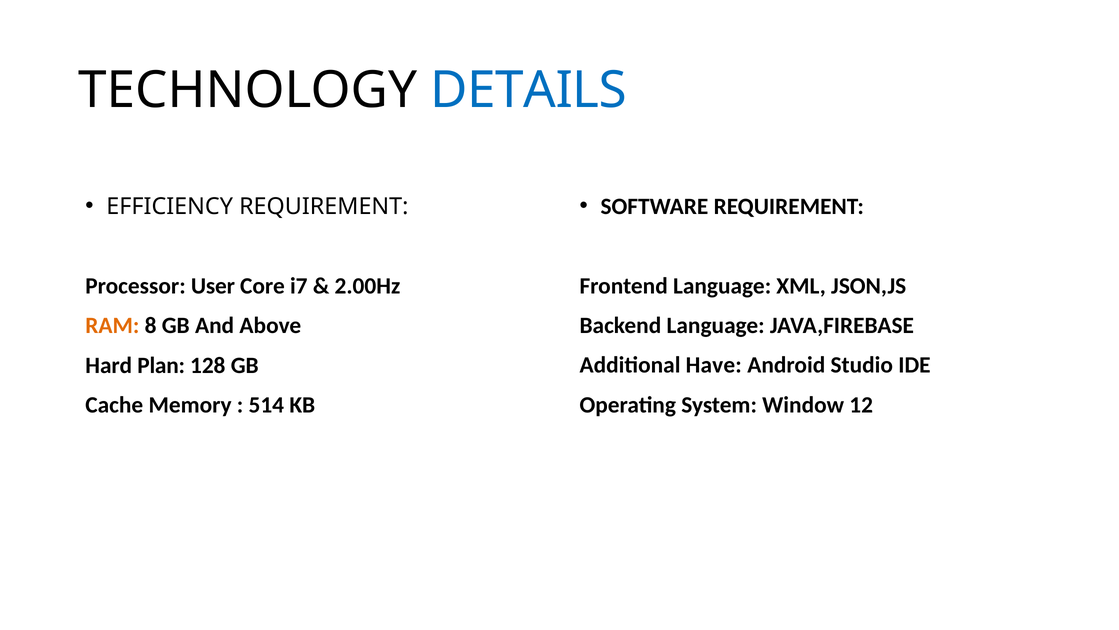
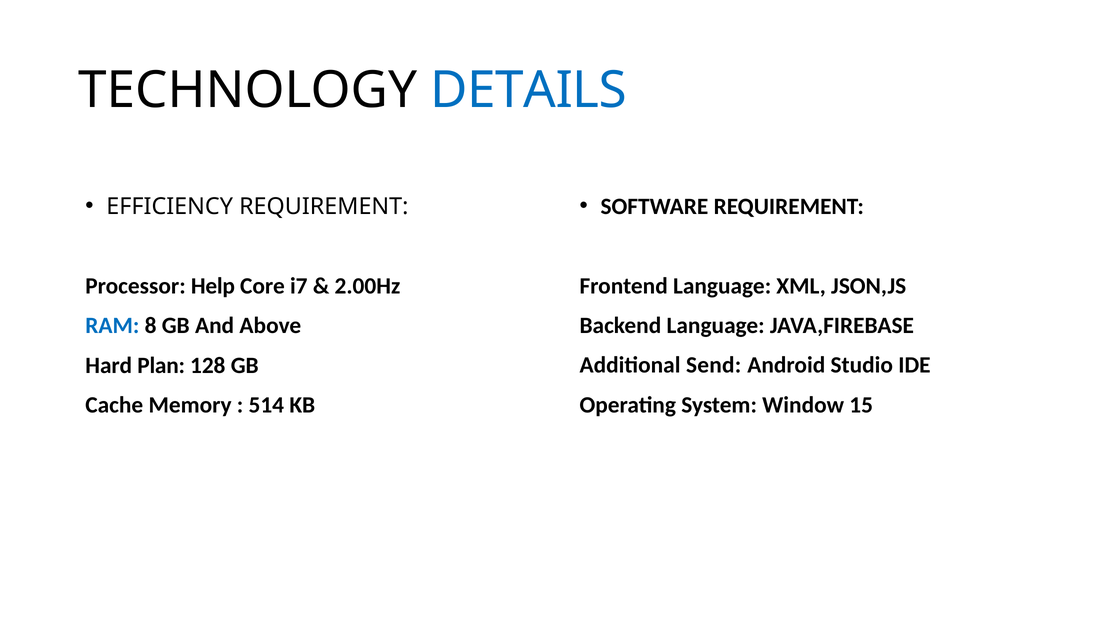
User: User -> Help
RAM colour: orange -> blue
Have: Have -> Send
12: 12 -> 15
